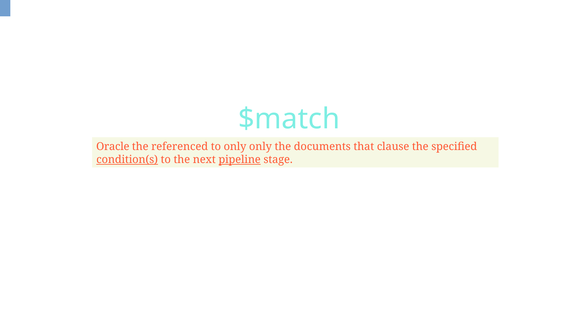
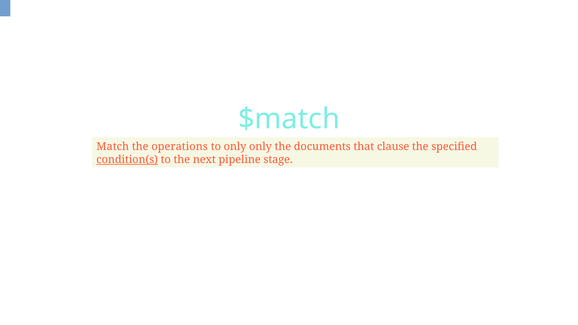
Oracle: Oracle -> Match
referenced: referenced -> operations
pipeline underline: present -> none
